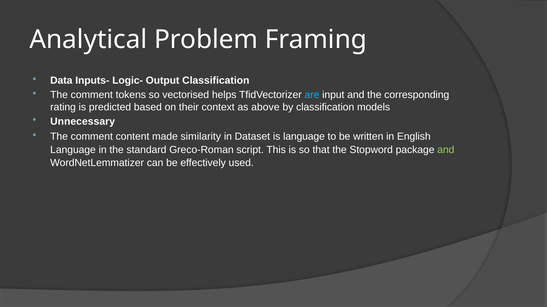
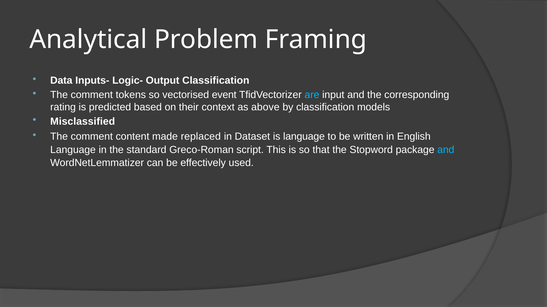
helps: helps -> event
Unnecessary: Unnecessary -> Misclassified
similarity: similarity -> replaced
and at (446, 150) colour: light green -> light blue
